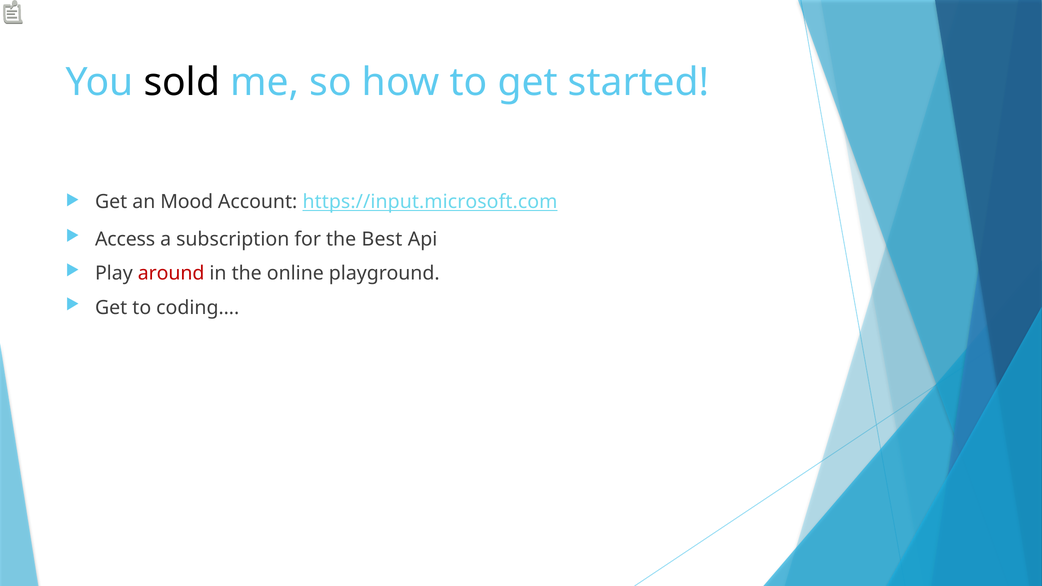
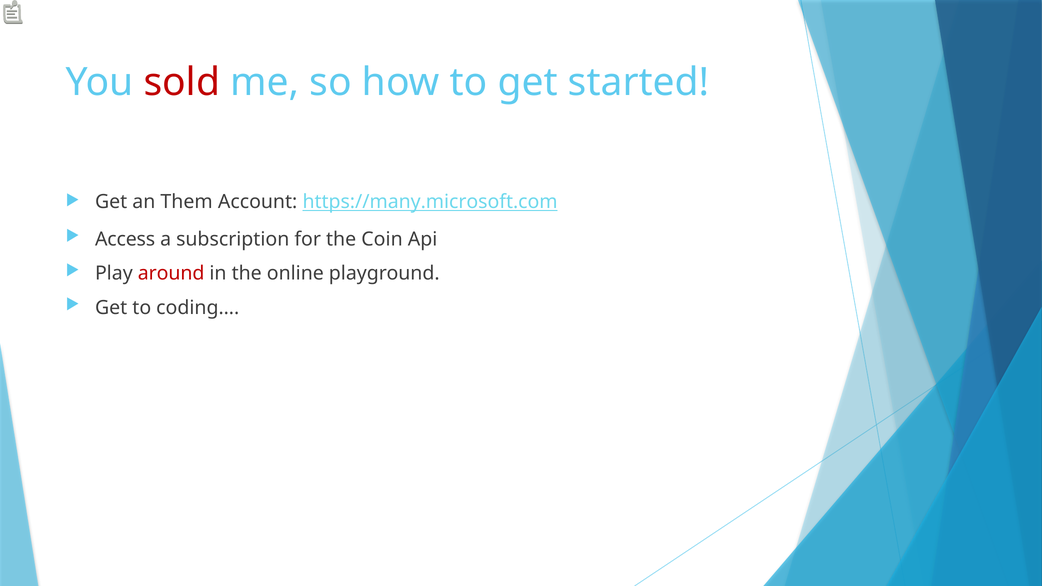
sold colour: black -> red
Mood: Mood -> Them
https://input.microsoft.com: https://input.microsoft.com -> https://many.microsoft.com
Best: Best -> Coin
